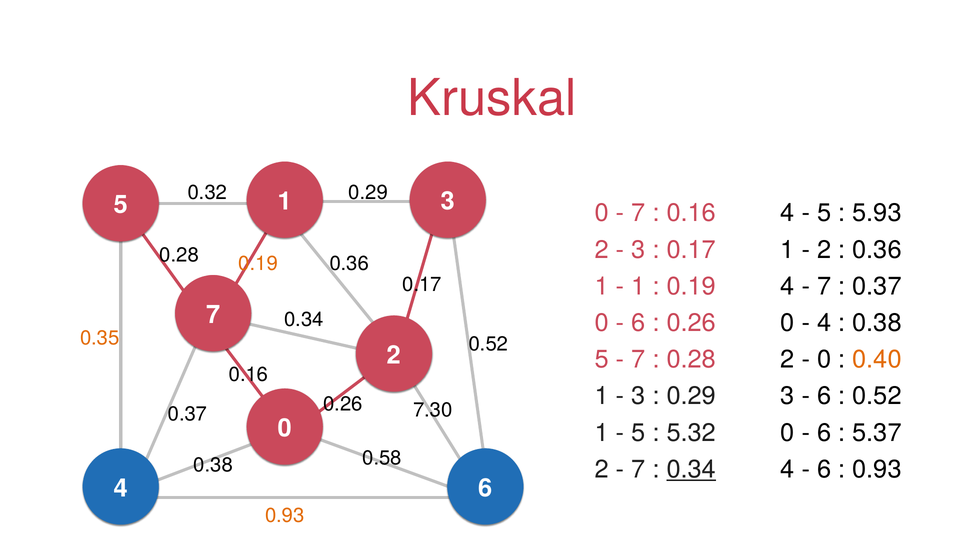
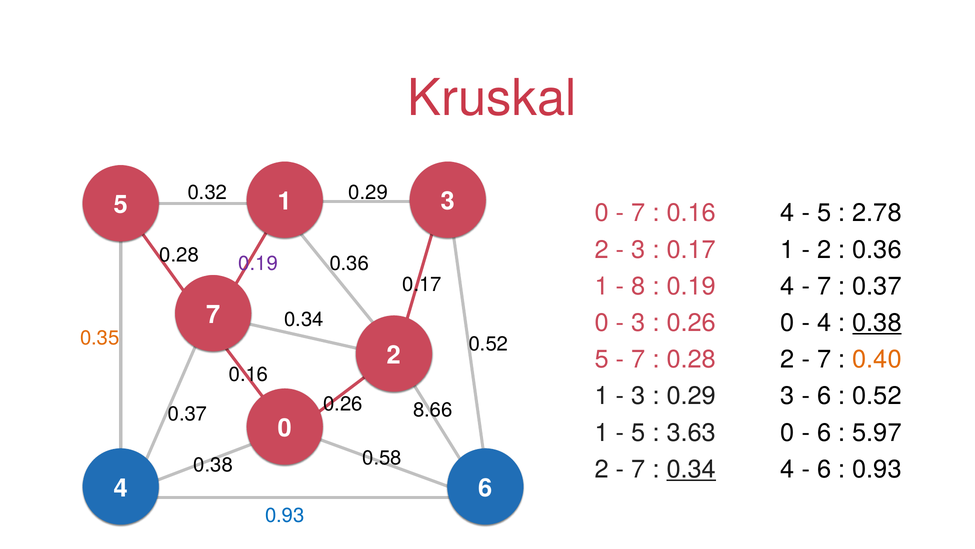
5.93: 5.93 -> 2.78
0.19 at (258, 263) colour: orange -> purple
1 at (638, 286): 1 -> 8
6 at (638, 323): 6 -> 3
0.38 at (877, 323) underline: none -> present
0 at (824, 359): 0 -> 7
7.30: 7.30 -> 8.66
5.32: 5.32 -> 3.63
5.37: 5.37 -> 5.97
0.93 at (285, 515) colour: orange -> blue
